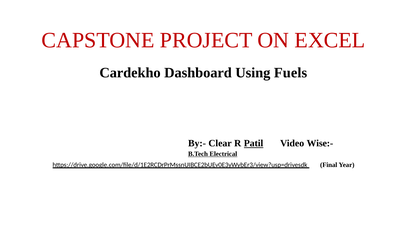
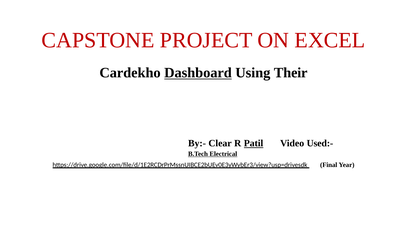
Dashboard underline: none -> present
Fuels: Fuels -> Their
Wise:-: Wise:- -> Used:-
